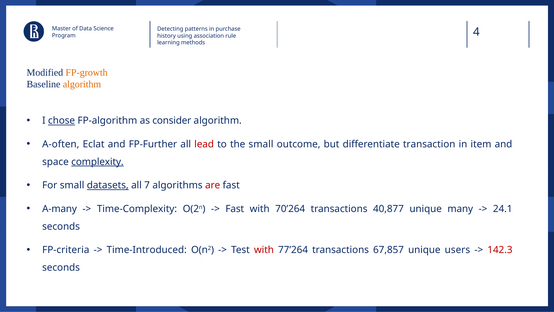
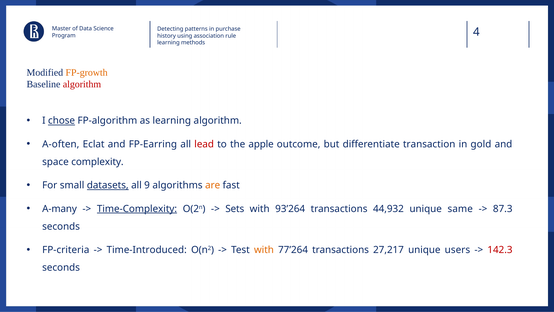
algorithm at (82, 84) colour: orange -> red
as consider: consider -> learning
FP-Further: FP-Further -> FP-Earring
the small: small -> apple
item: item -> gold
complexity underline: present -> none
7: 7 -> 9
are colour: red -> orange
Time-Complexity underline: none -> present
Fast at (235, 209): Fast -> Sets
70’264: 70’264 -> 93’264
40,877: 40,877 -> 44,932
many: many -> same
24.1: 24.1 -> 87.3
with at (264, 250) colour: red -> orange
67,857: 67,857 -> 27,217
